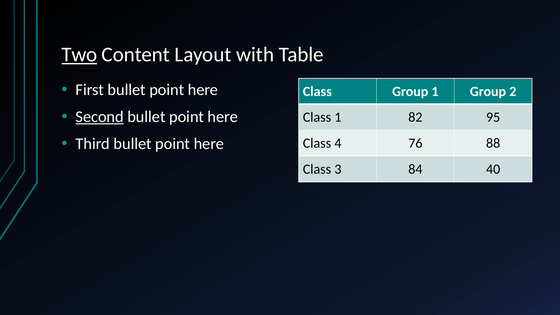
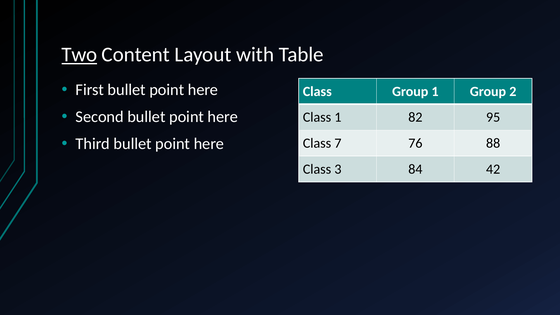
Second underline: present -> none
4: 4 -> 7
40: 40 -> 42
